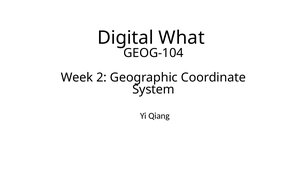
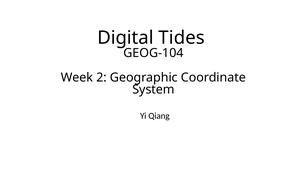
What: What -> Tides
